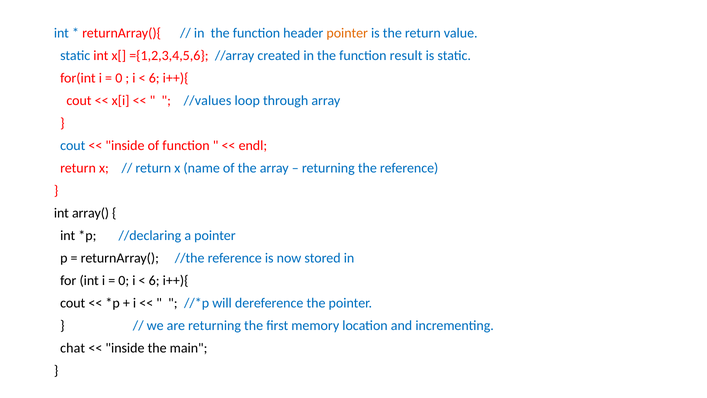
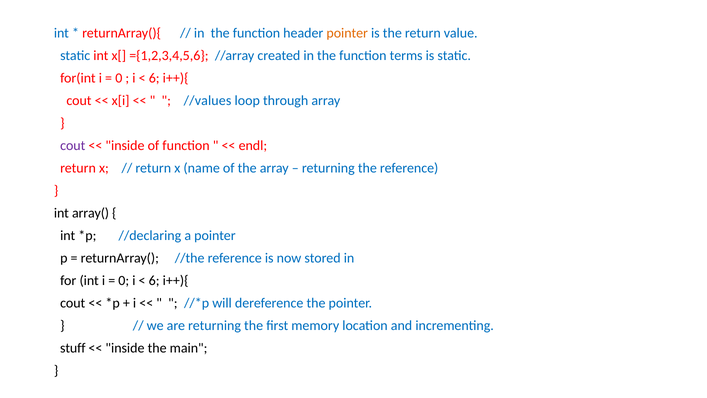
result: result -> terms
cout at (73, 146) colour: blue -> purple
chat: chat -> stuff
